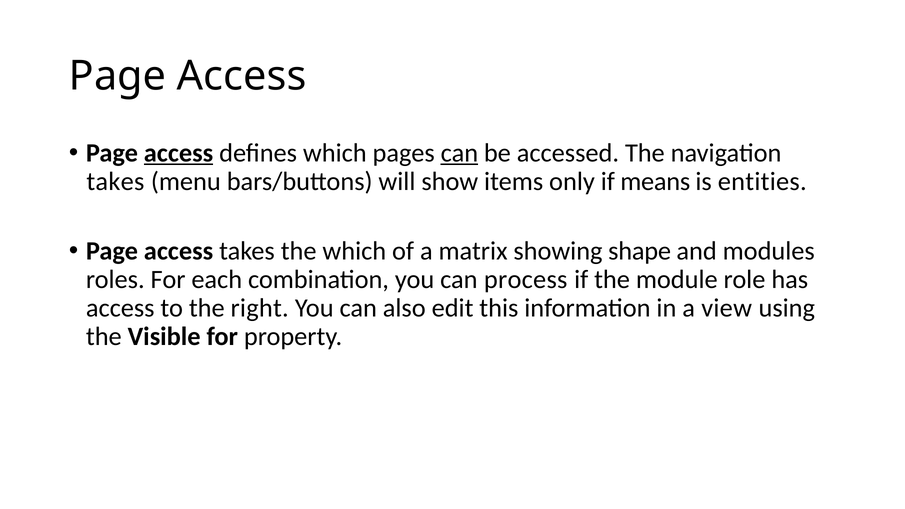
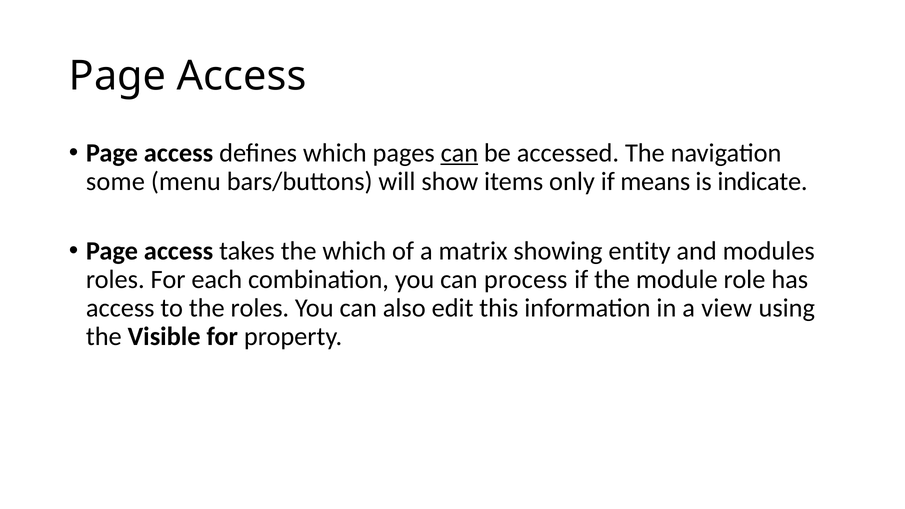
access at (179, 153) underline: present -> none
takes at (115, 182): takes -> some
entities: entities -> indicate
shape: shape -> entity
the right: right -> roles
